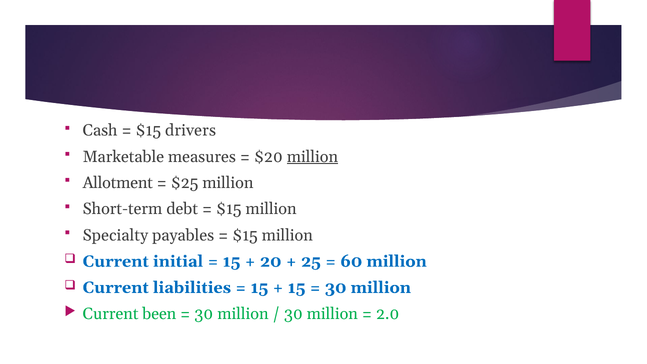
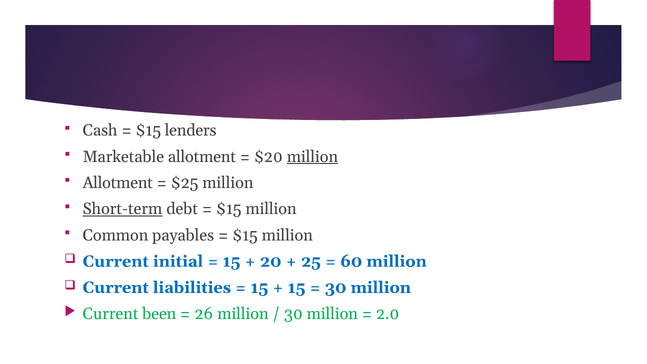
drivers: drivers -> lenders
Marketable measures: measures -> allotment
Short-term underline: none -> present
Specialty: Specialty -> Common
30 at (204, 314): 30 -> 26
